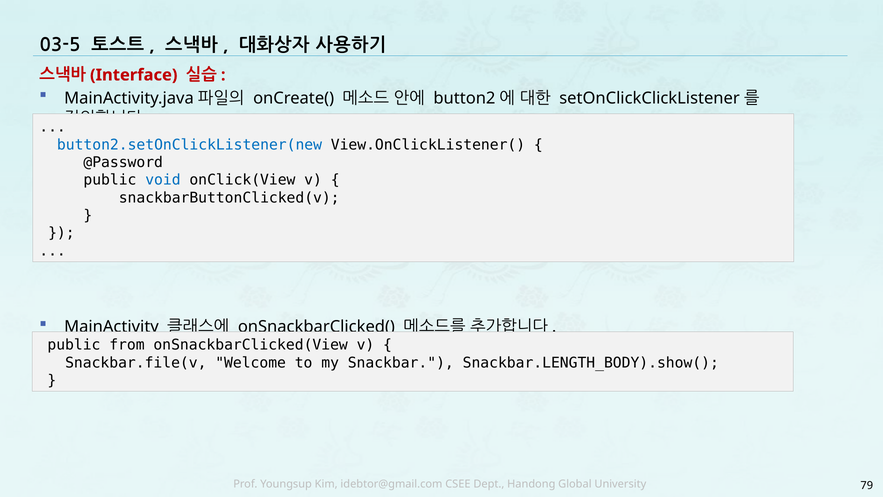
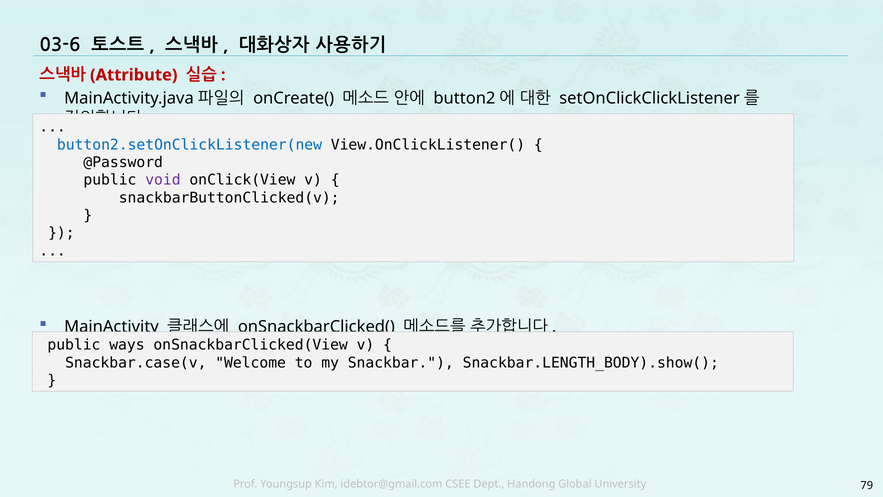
03-5: 03-5 -> 03-6
Interface: Interface -> Attribute
void colour: blue -> purple
from: from -> ways
Snackbar.file(v: Snackbar.file(v -> Snackbar.case(v
